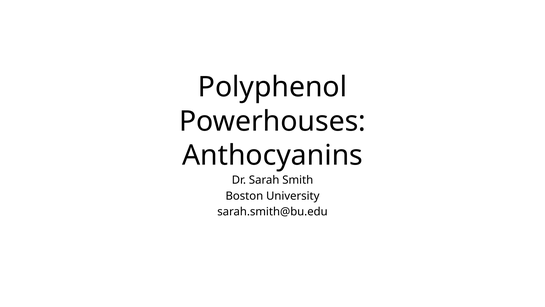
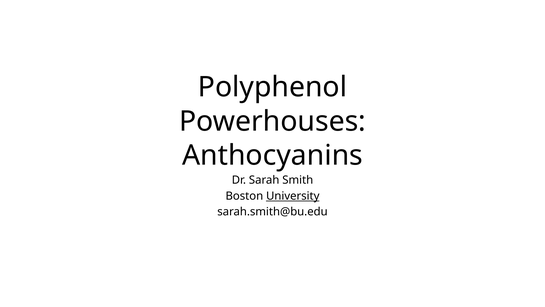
University underline: none -> present
